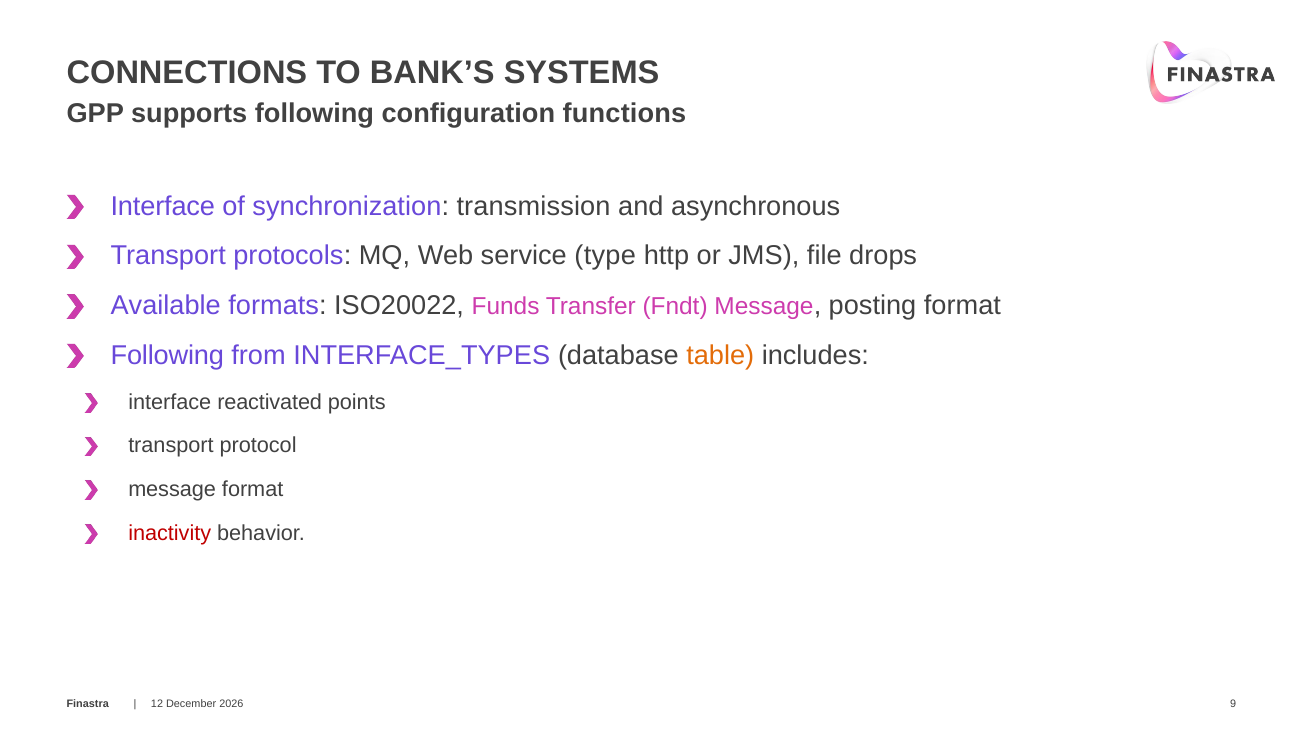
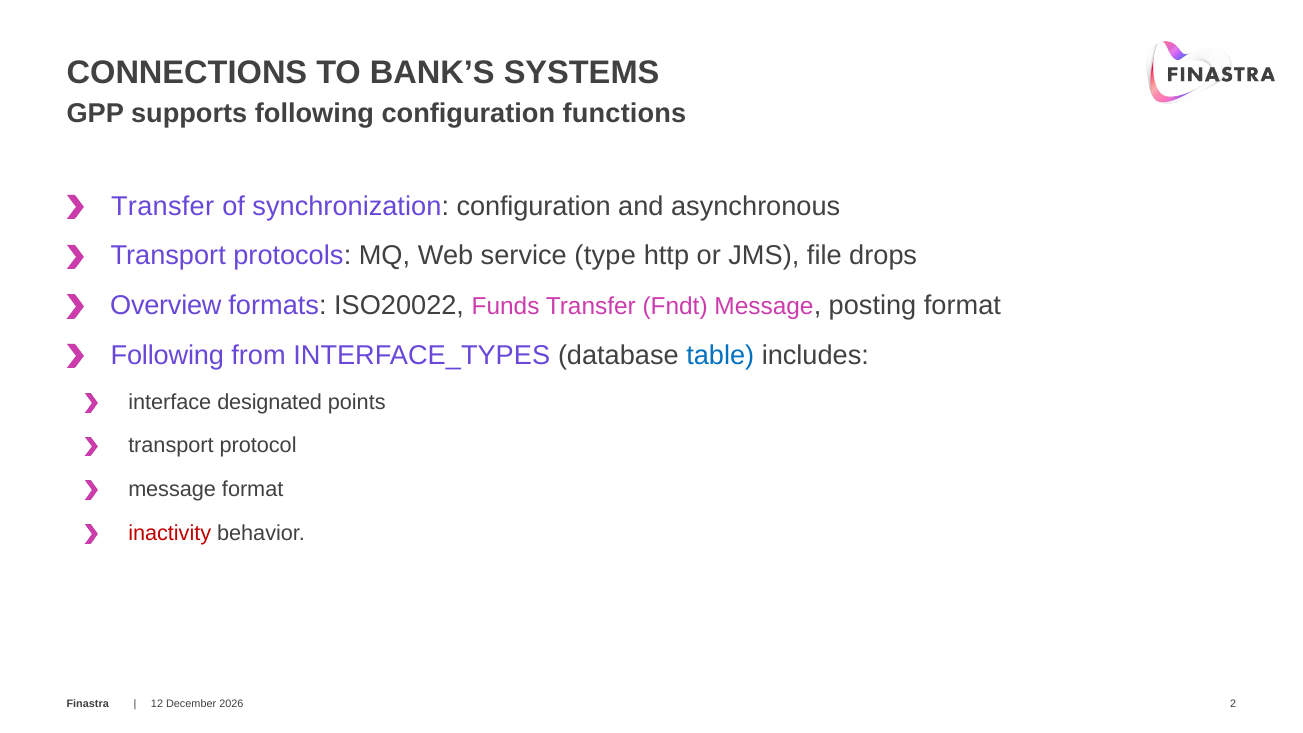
Interface at (163, 206): Interface -> Transfer
synchronization transmission: transmission -> configuration
Available: Available -> Overview
table colour: orange -> blue
reactivated: reactivated -> designated
9: 9 -> 2
